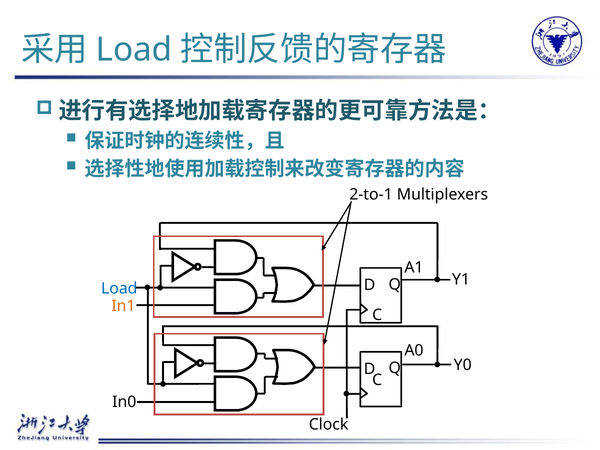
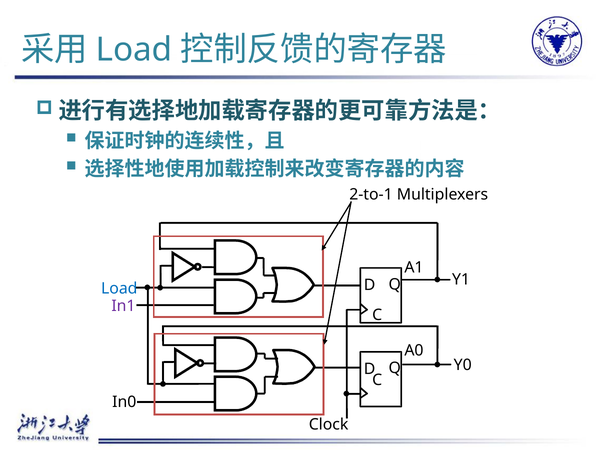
In1 colour: orange -> purple
